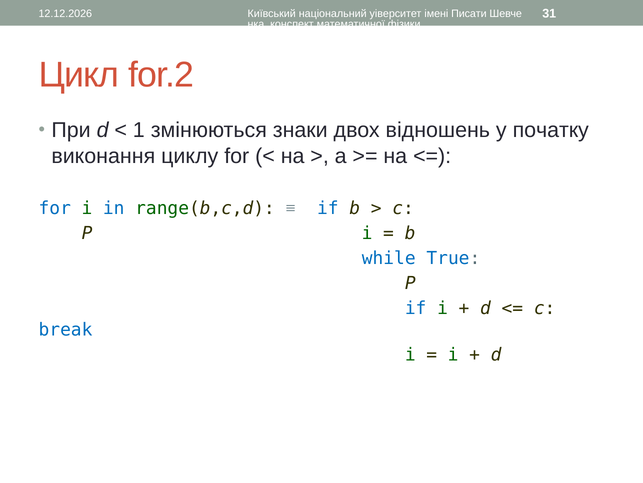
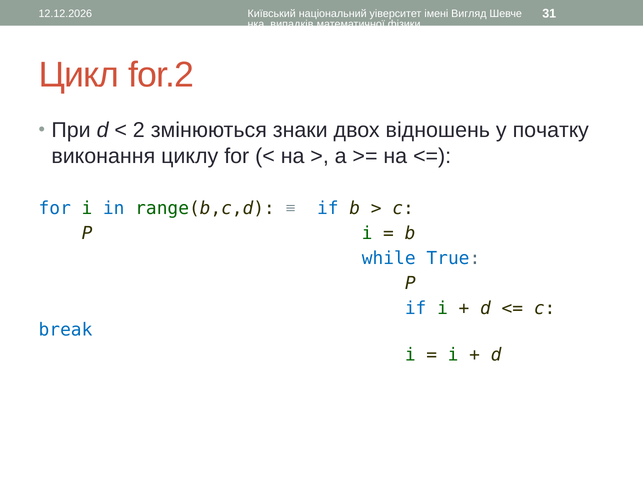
Писати: Писати -> Вигляд
конспект: конспект -> випадків
1: 1 -> 2
